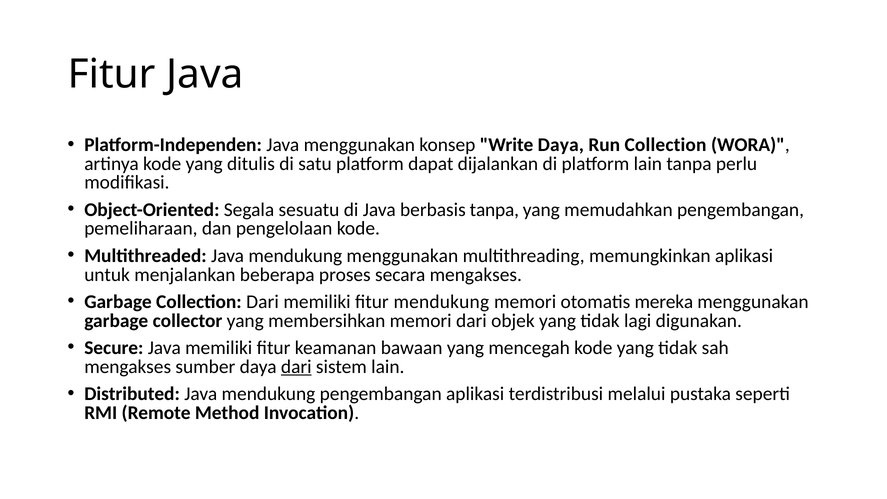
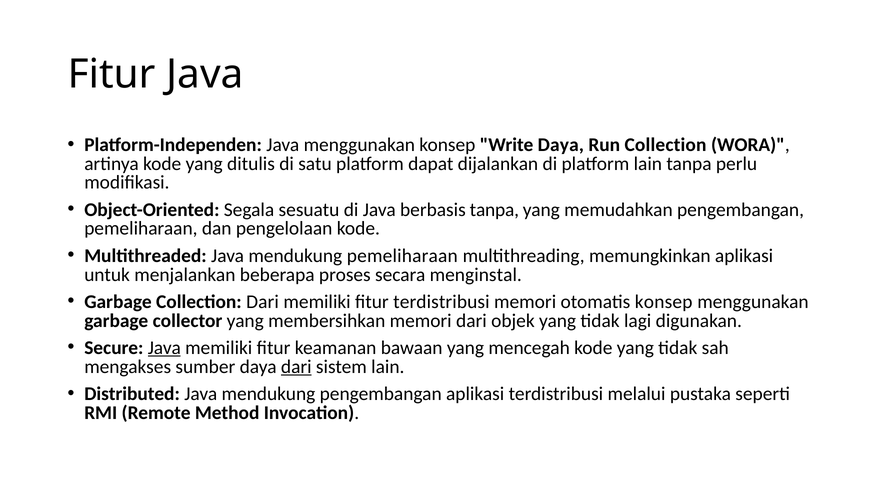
mendukung menggunakan: menggunakan -> pemeliharaan
secara mengakses: mengakses -> menginstal
fitur mendukung: mendukung -> terdistribusi
otomatis mereka: mereka -> konsep
Java at (164, 348) underline: none -> present
